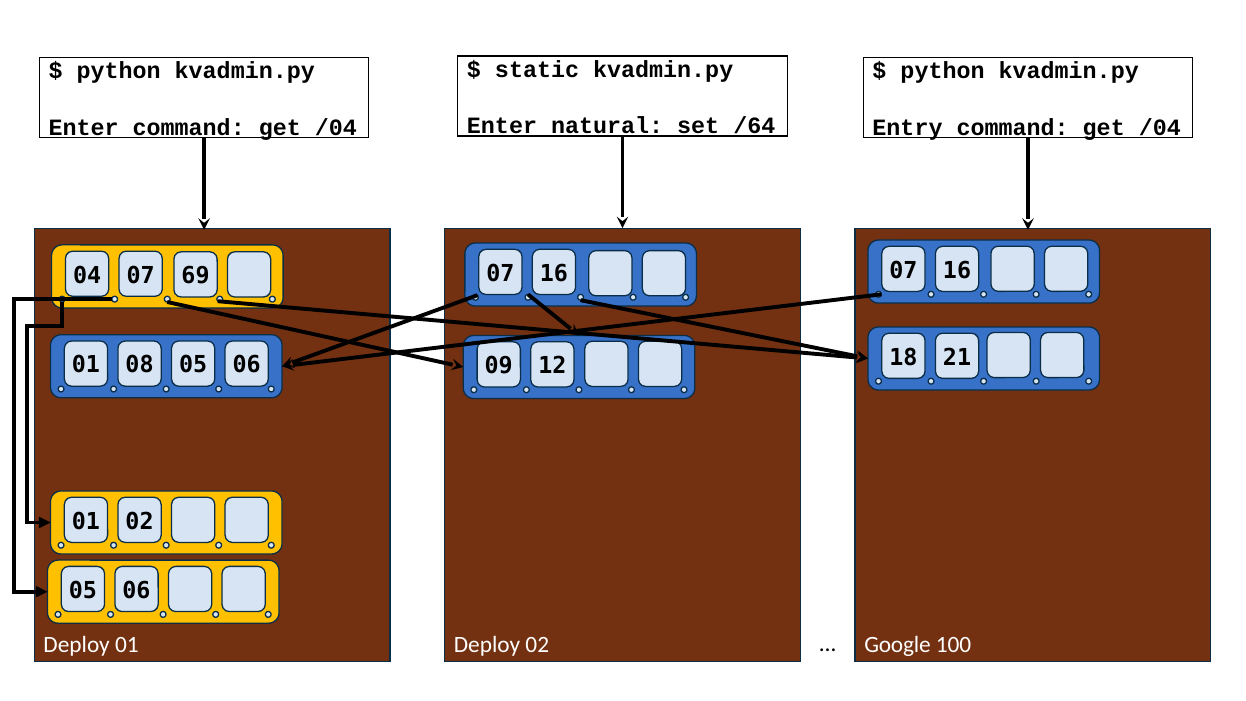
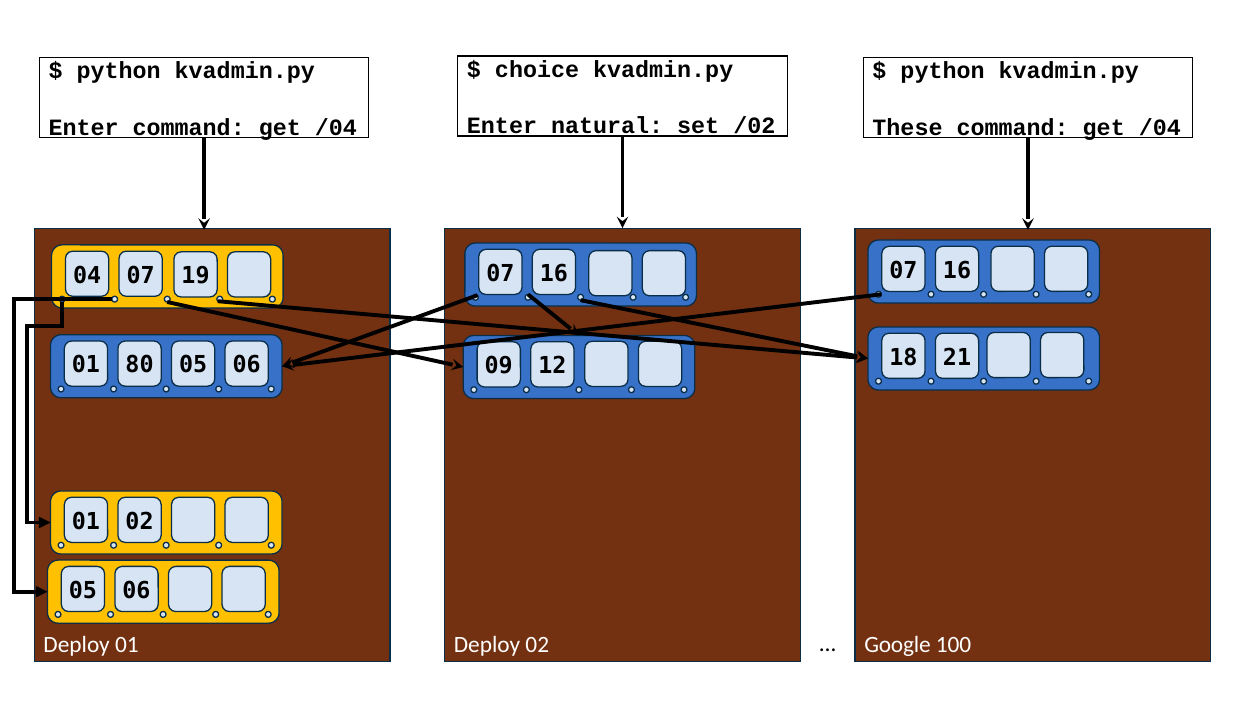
static: static -> choice
/64: /64 -> /02
Entry: Entry -> These
69: 69 -> 19
08: 08 -> 80
